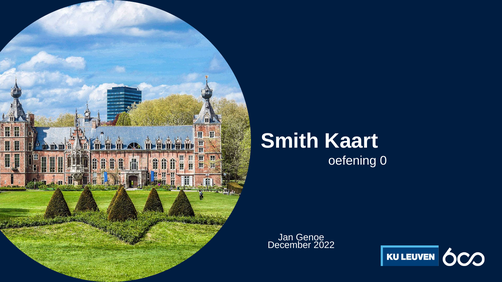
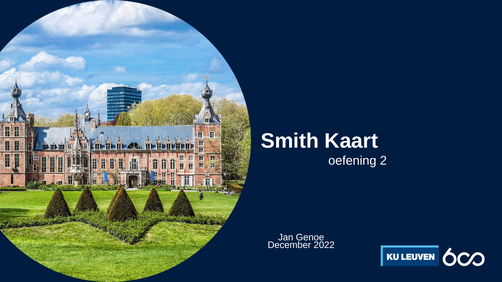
0: 0 -> 2
